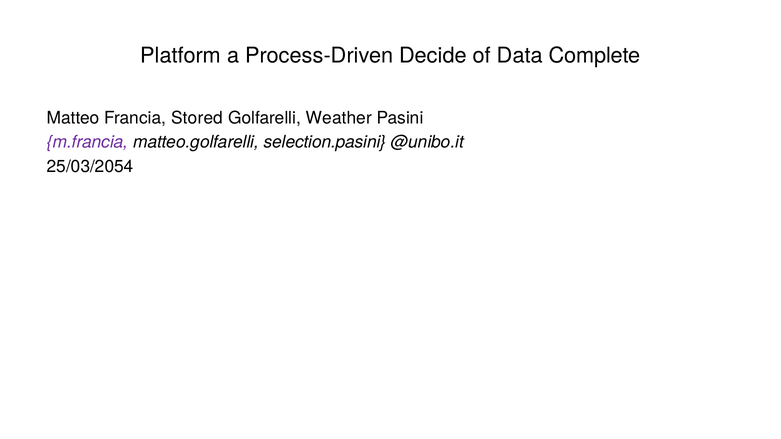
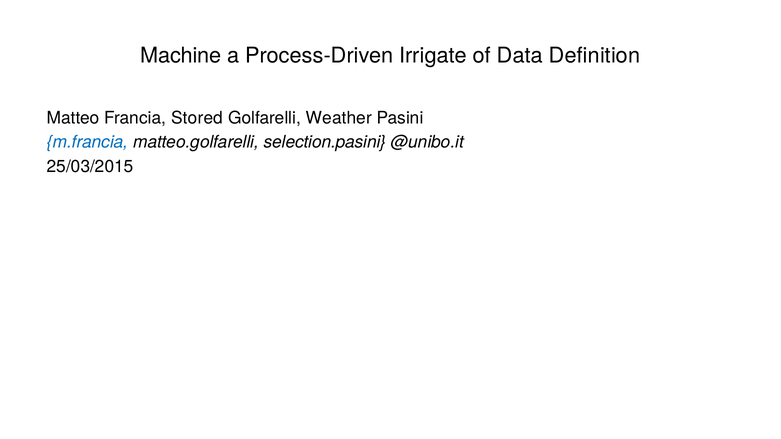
Platform: Platform -> Machine
Decide: Decide -> Irrigate
Complete: Complete -> Definition
m.francia colour: purple -> blue
25/03/2054: 25/03/2054 -> 25/03/2015
